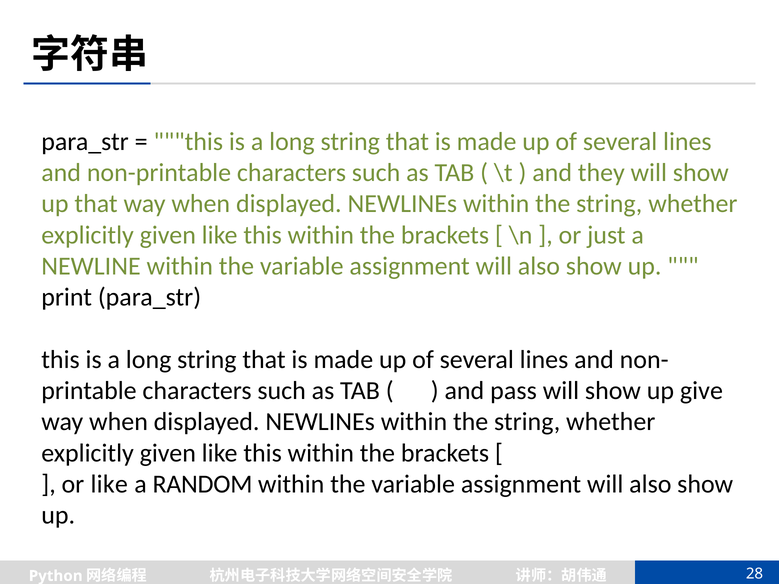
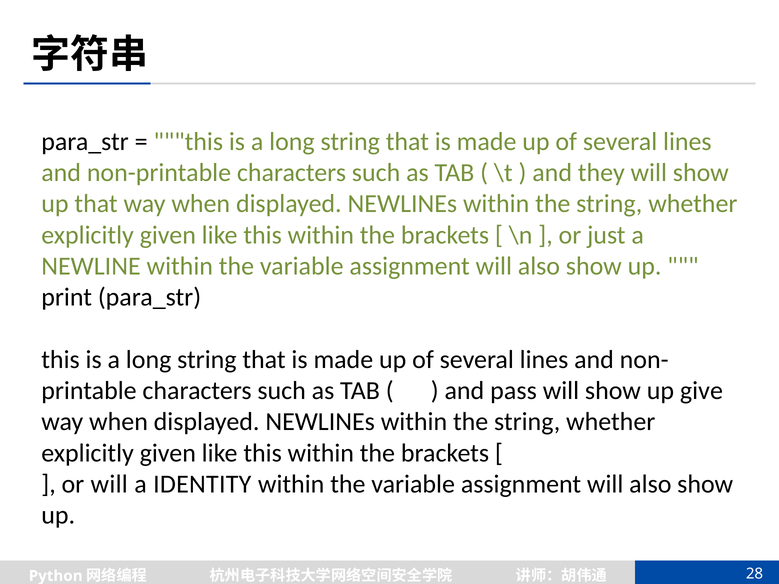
or like: like -> will
RANDOM: RANDOM -> IDENTITY
